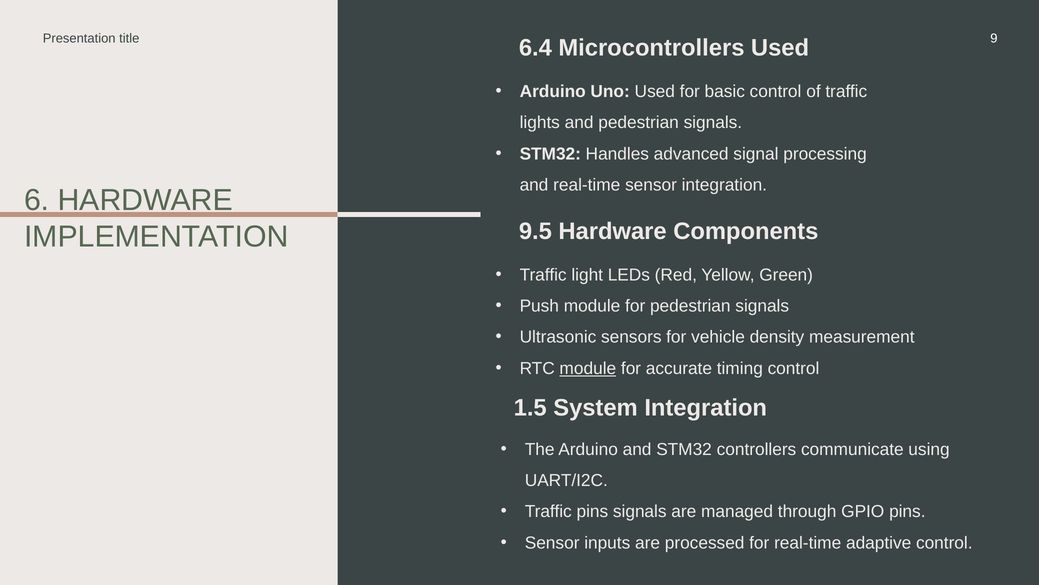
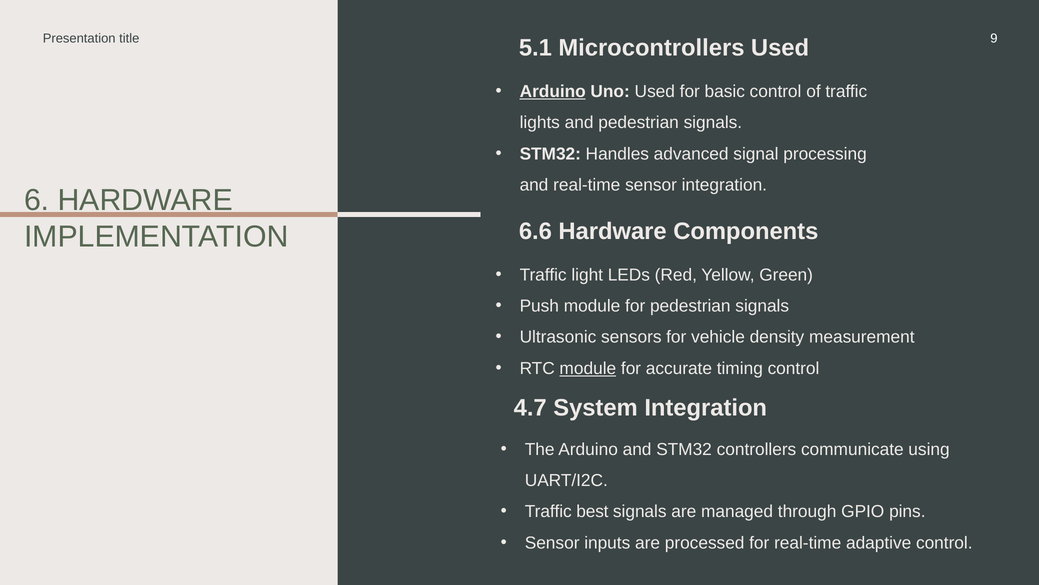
6.4: 6.4 -> 5.1
Arduino at (553, 91) underline: none -> present
9.5: 9.5 -> 6.6
1.5: 1.5 -> 4.7
Traffic pins: pins -> best
